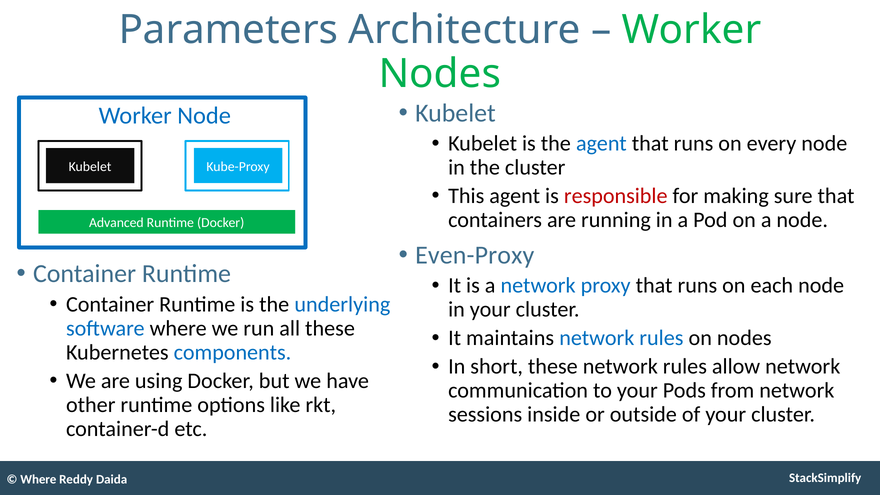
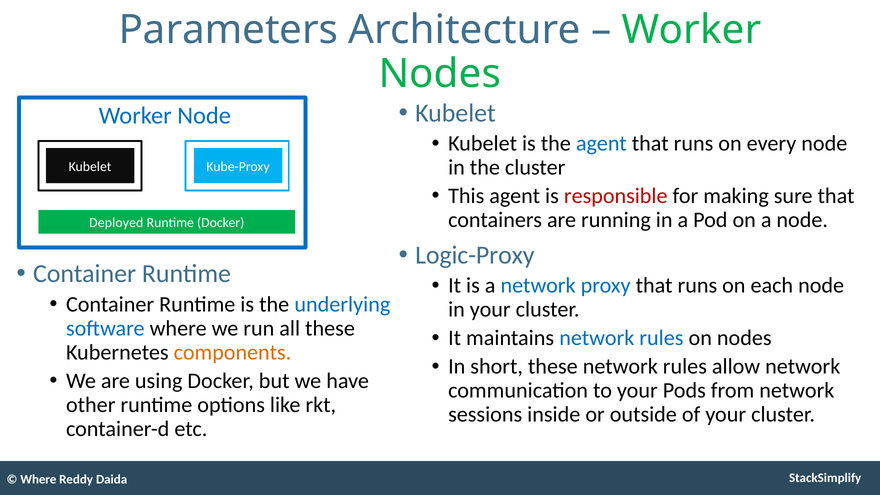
Advanced: Advanced -> Deployed
Even-Proxy: Even-Proxy -> Logic-Proxy
components colour: blue -> orange
